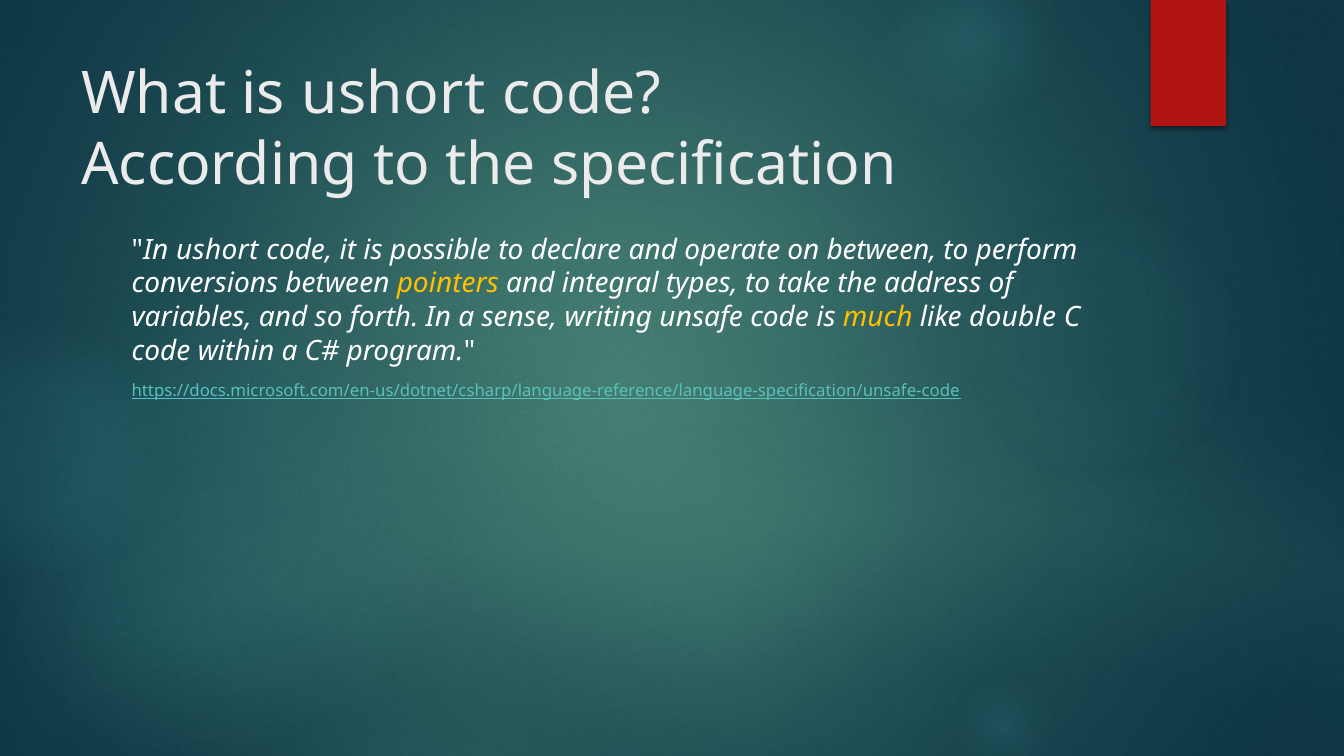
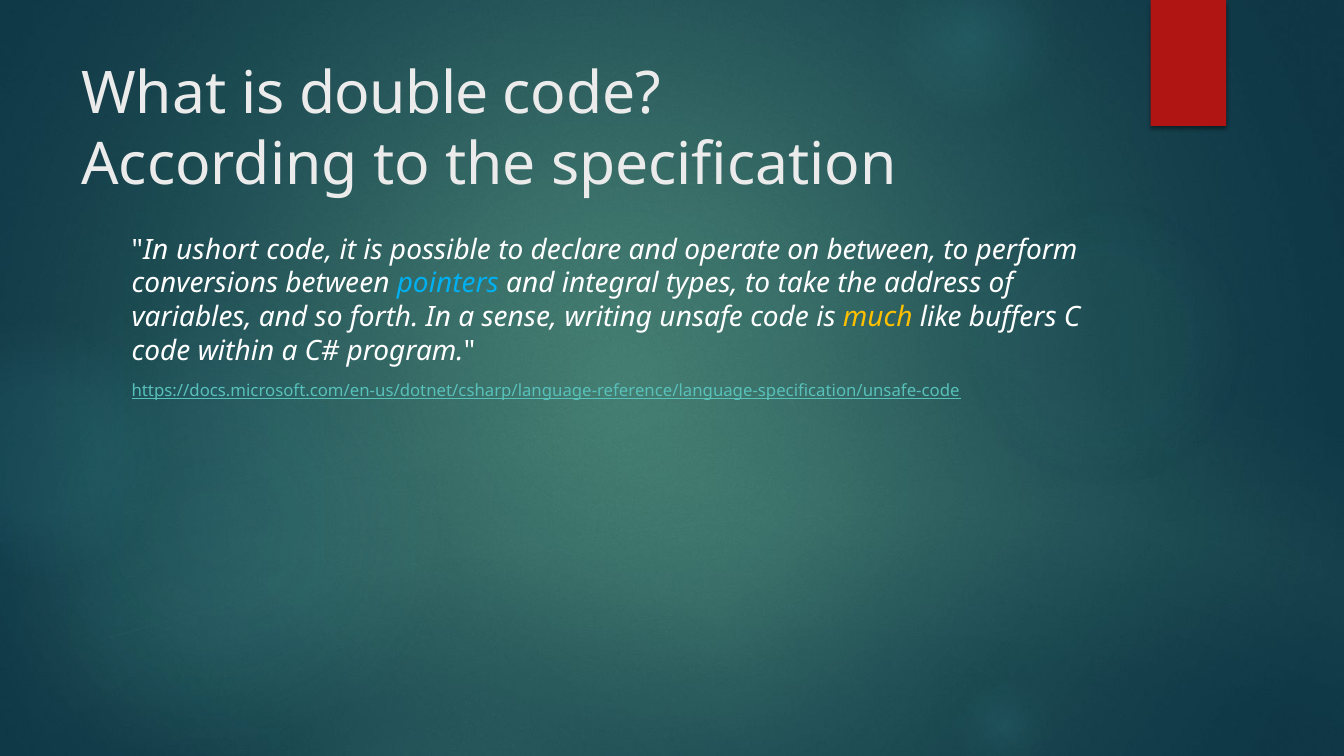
is ushort: ushort -> double
pointers colour: yellow -> light blue
double: double -> buffers
